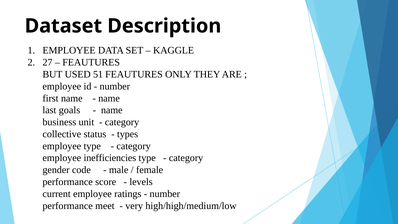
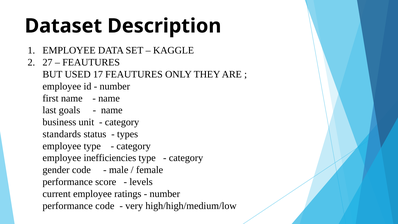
51: 51 -> 17
collective: collective -> standards
performance meet: meet -> code
